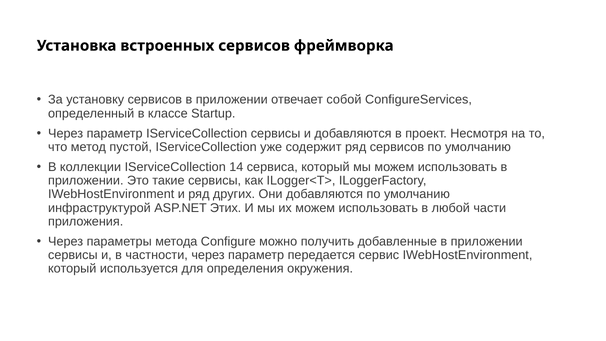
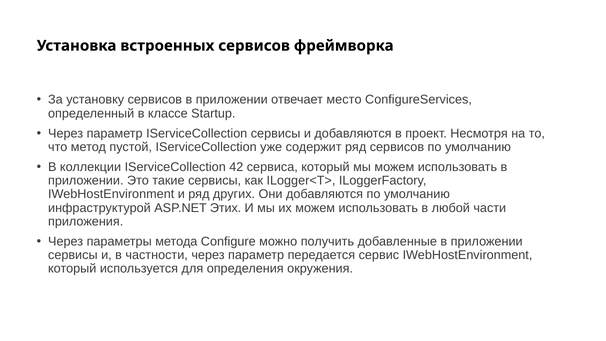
собой: собой -> место
14: 14 -> 42
